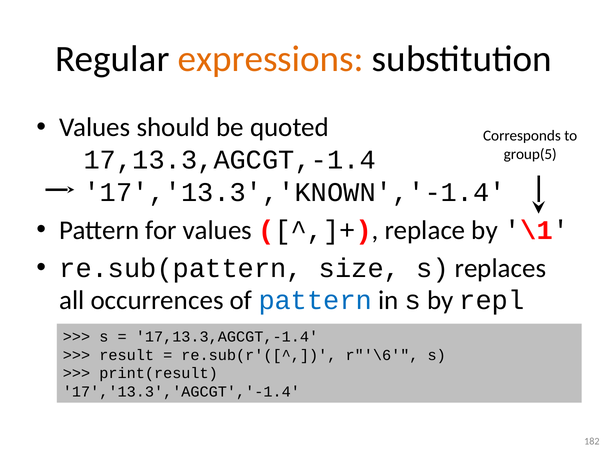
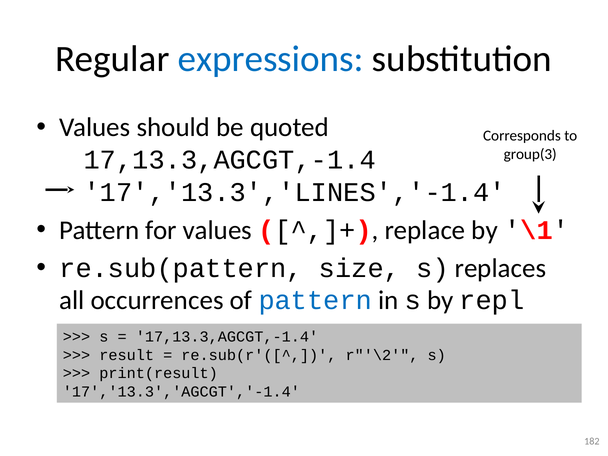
expressions colour: orange -> blue
group(5: group(5 -> group(3
17','13.3','KNOWN','-1.4: 17','13.3','KNOWN','-1.4 -> 17','13.3','LINES','-1.4
r"'\6: r"'\6 -> r"'\2
